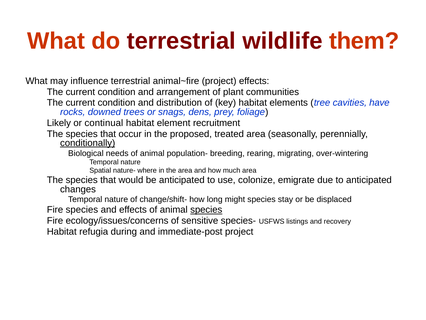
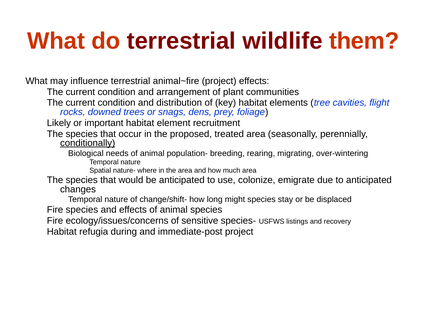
have: have -> flight
continual: continual -> important
species at (206, 210) underline: present -> none
